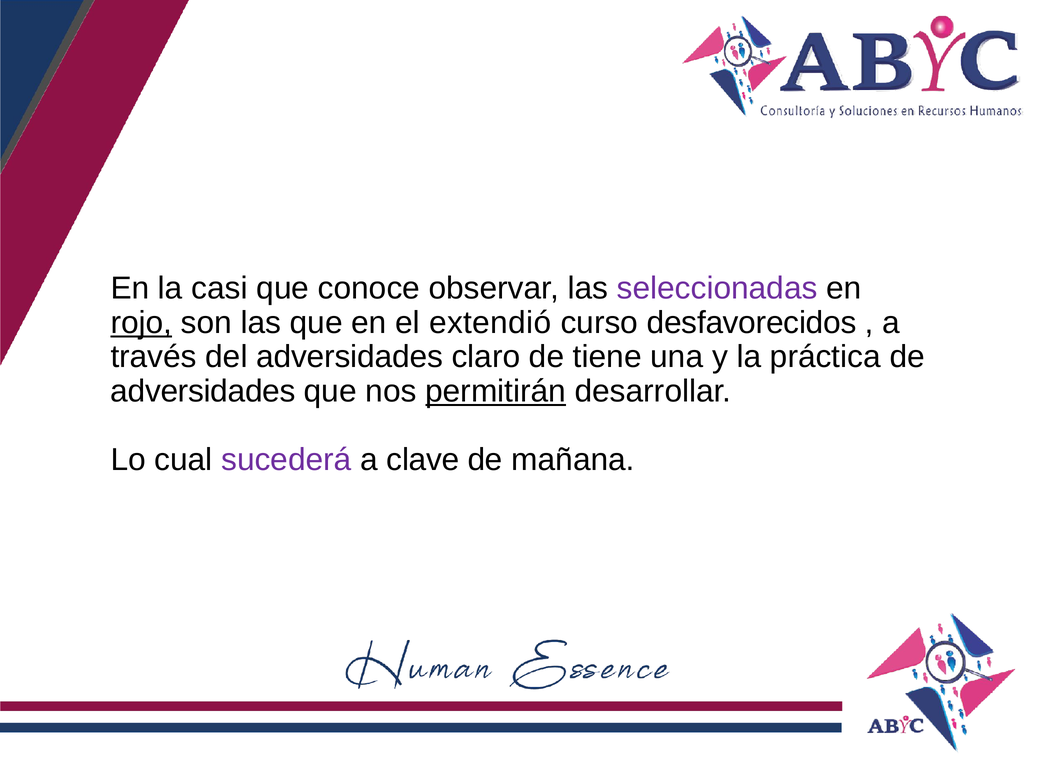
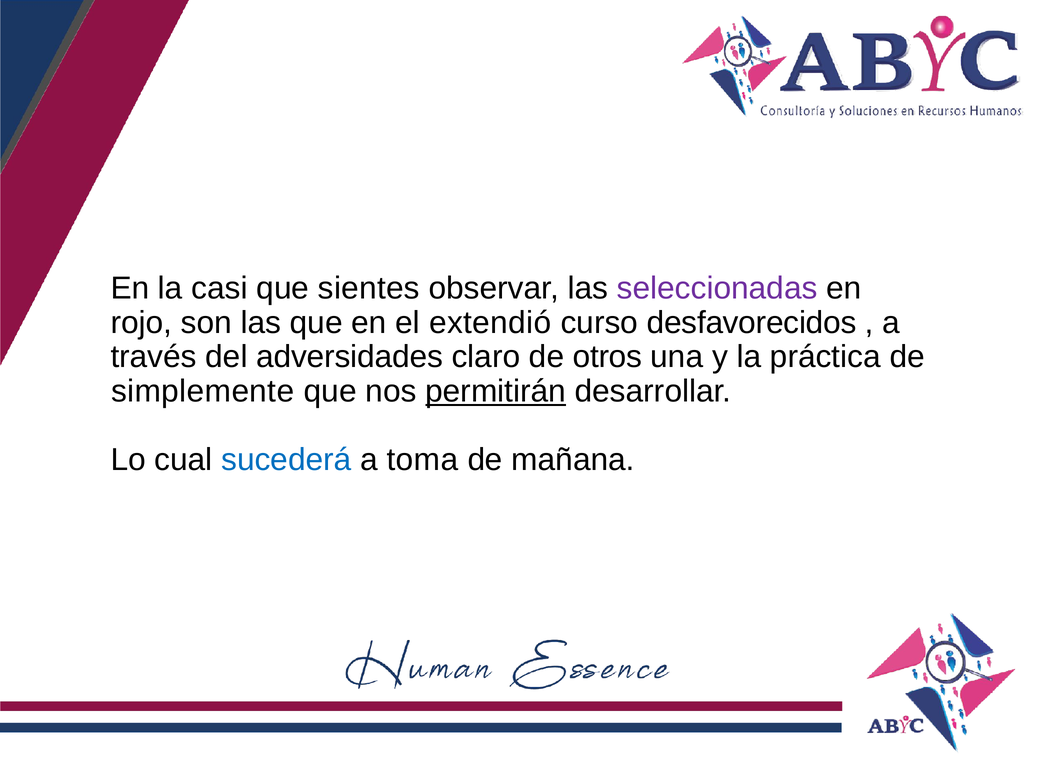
conoce: conoce -> sientes
rojo underline: present -> none
tiene: tiene -> otros
adversidades at (203, 391): adversidades -> simplemente
sucederá colour: purple -> blue
clave: clave -> toma
